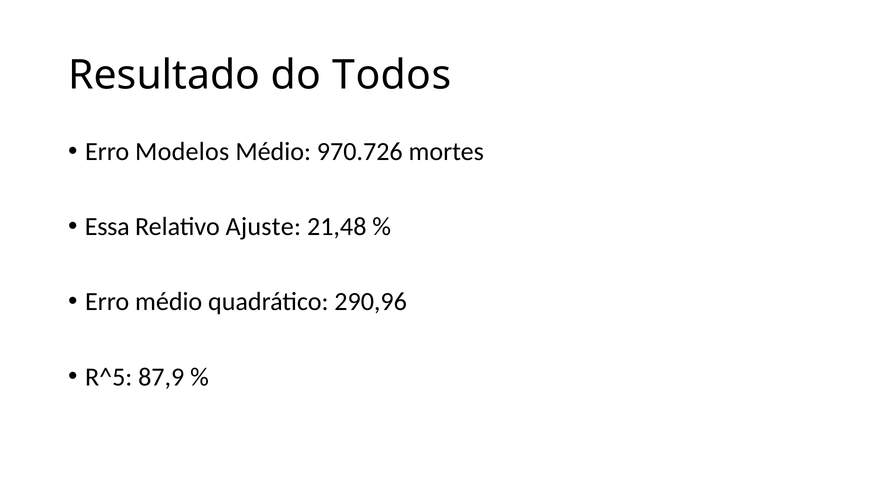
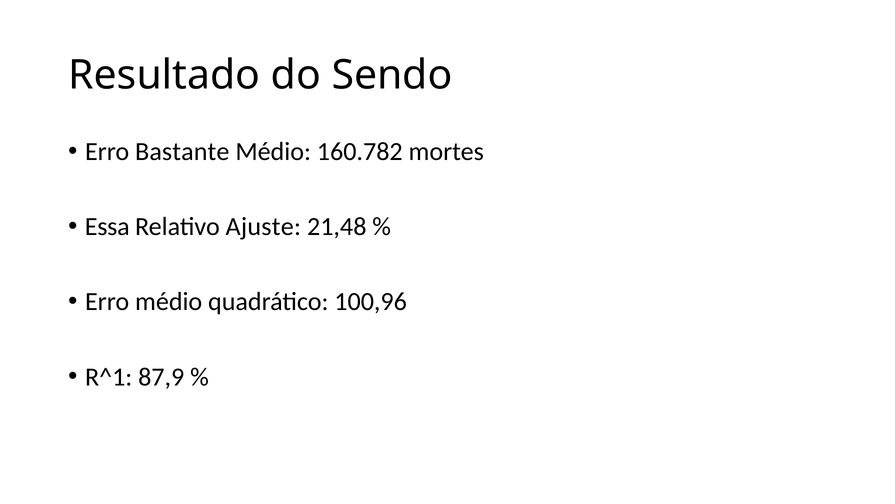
Todos: Todos -> Sendo
Modelos: Modelos -> Bastante
970.726: 970.726 -> 160.782
290,96: 290,96 -> 100,96
R^5: R^5 -> R^1
